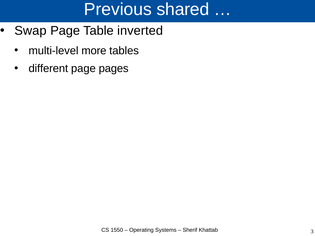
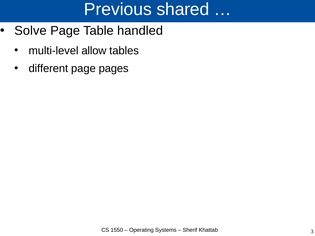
Swap: Swap -> Solve
inverted: inverted -> handled
more: more -> allow
